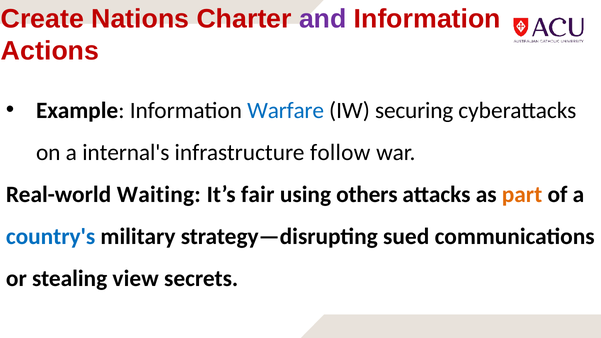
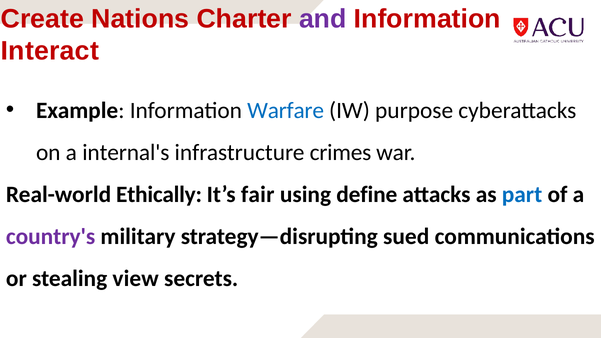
Actions: Actions -> Interact
securing: securing -> purpose
follow: follow -> crimes
Waiting: Waiting -> Ethically
others: others -> define
part colour: orange -> blue
country's colour: blue -> purple
